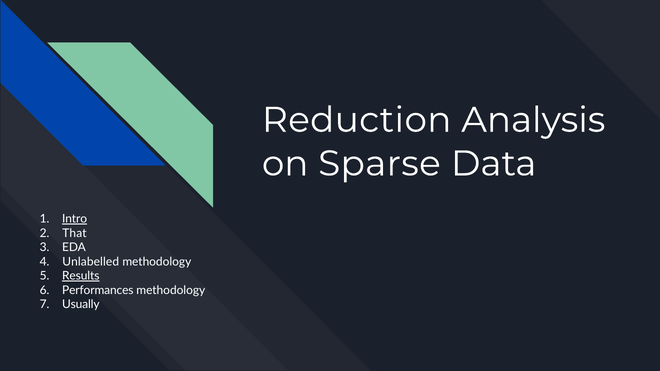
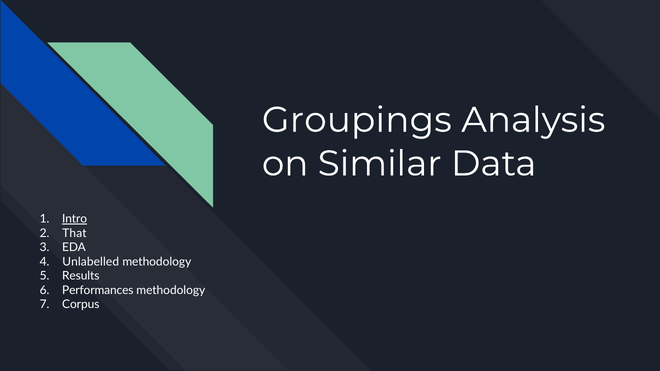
Reduction: Reduction -> Groupings
Sparse: Sparse -> Similar
Results underline: present -> none
Usually: Usually -> Corpus
